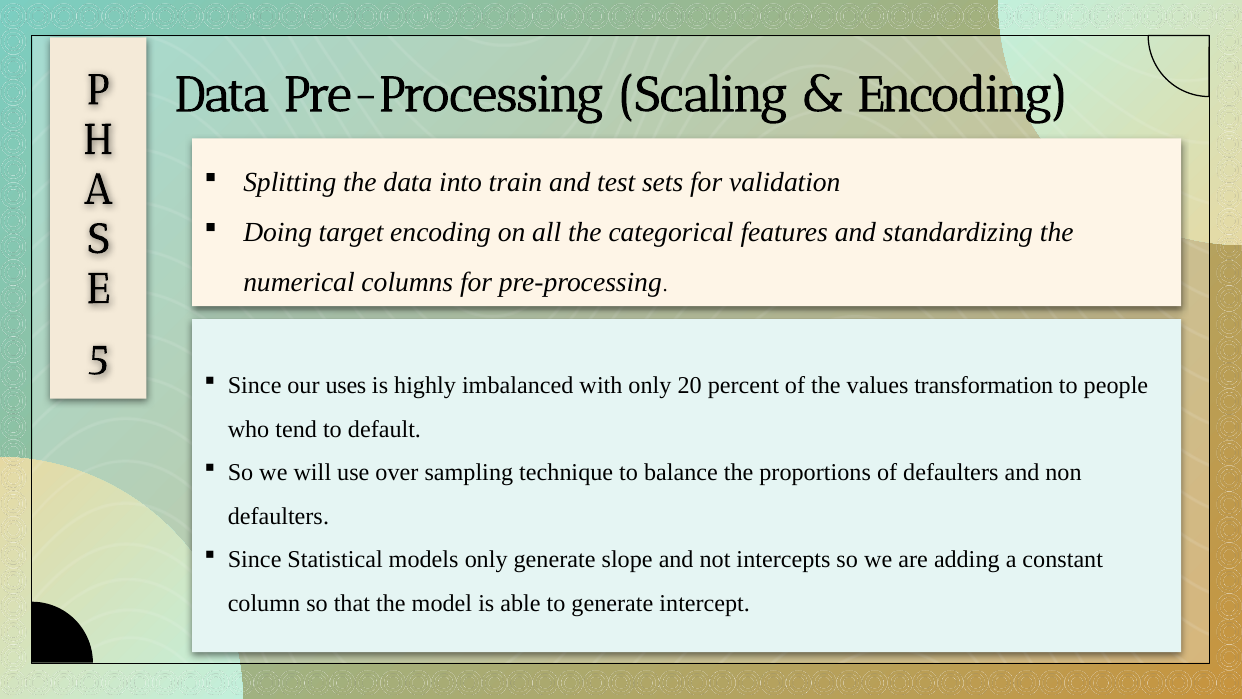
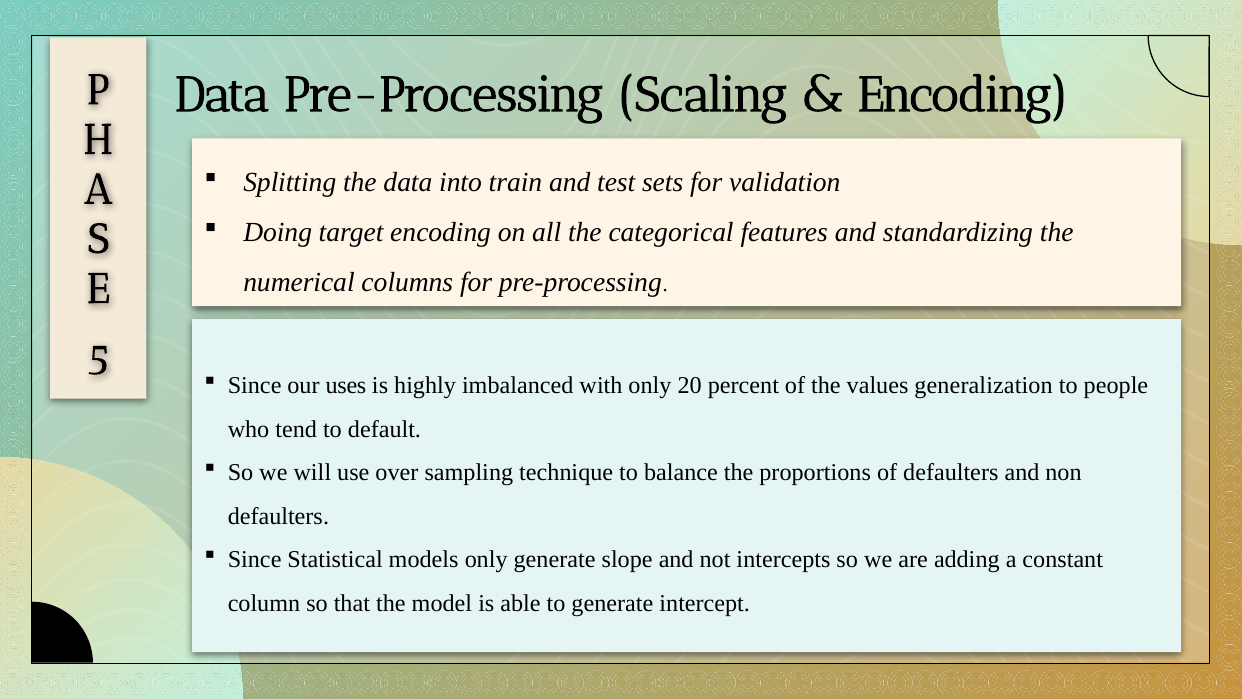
transformation: transformation -> generalization
